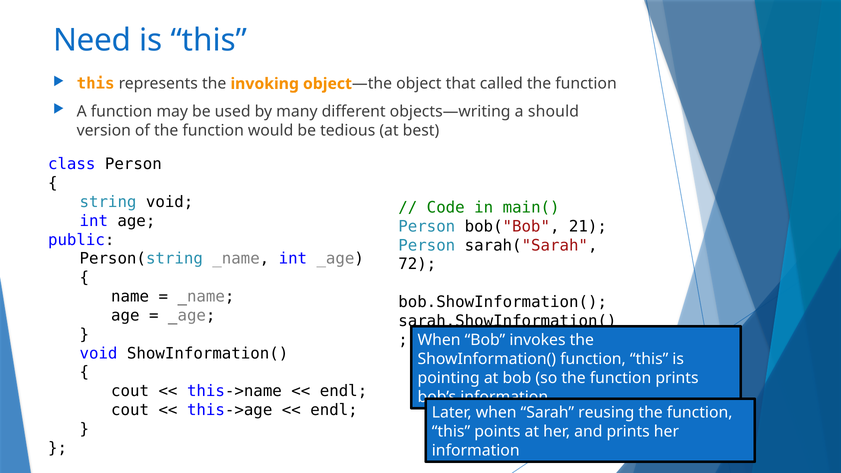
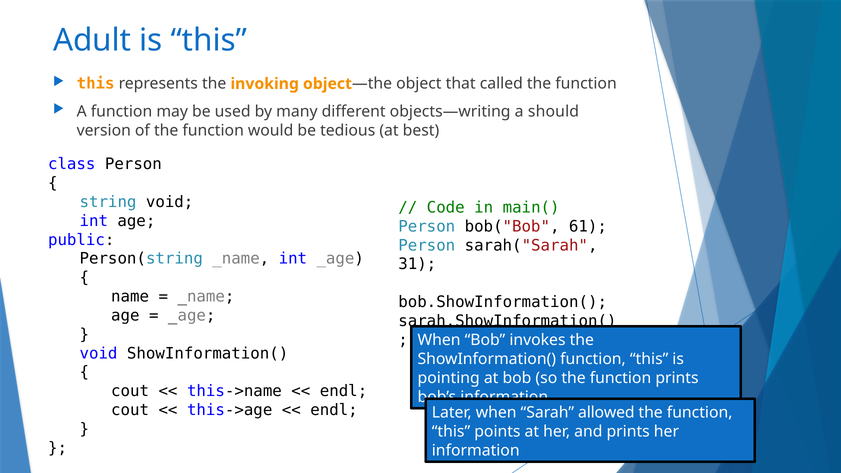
Need: Need -> Adult
21: 21 -> 61
72: 72 -> 31
reusing: reusing -> allowed
